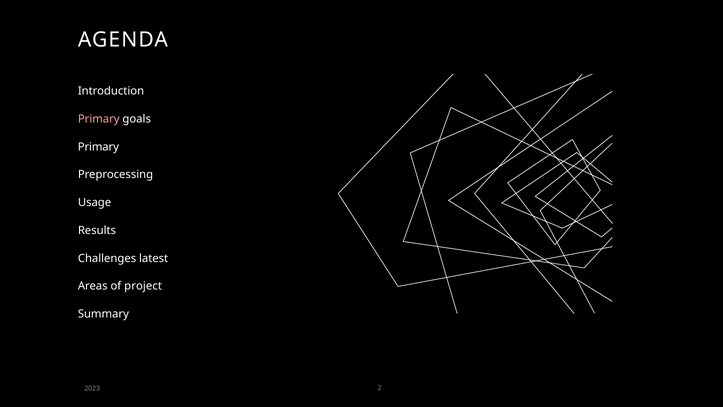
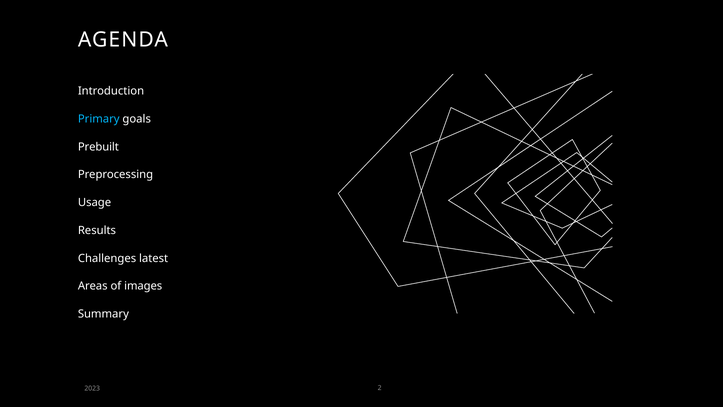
Primary at (99, 119) colour: pink -> light blue
Primary at (98, 147): Primary -> Prebuilt
project: project -> images
